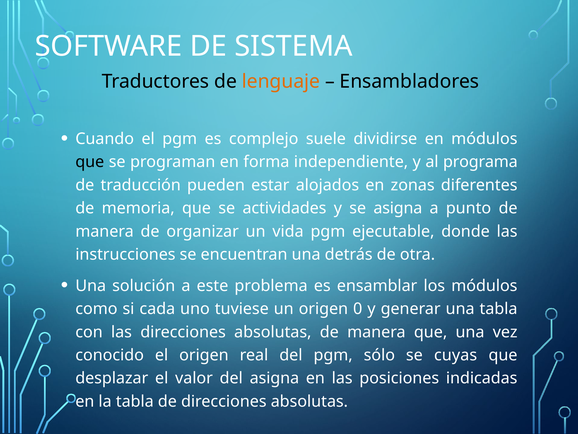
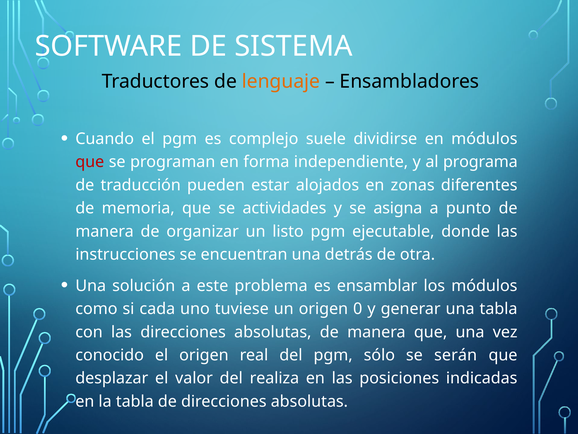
que at (90, 162) colour: black -> red
vida: vida -> listo
cuyas: cuyas -> serán
del asigna: asigna -> realiza
